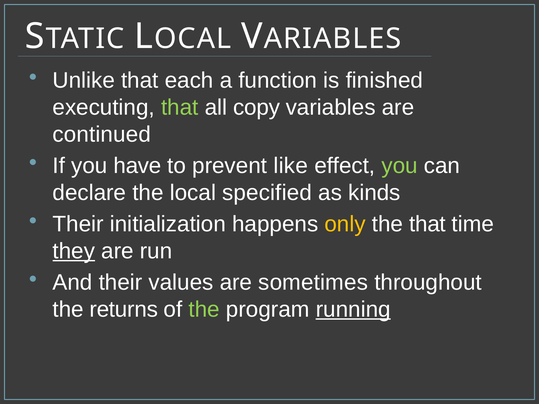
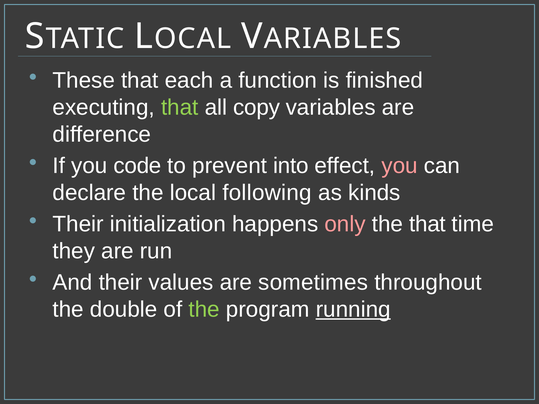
Unlike: Unlike -> These
continued: continued -> difference
have: have -> code
like: like -> into
you at (400, 166) colour: light green -> pink
specified: specified -> following
only colour: yellow -> pink
they underline: present -> none
returns: returns -> double
